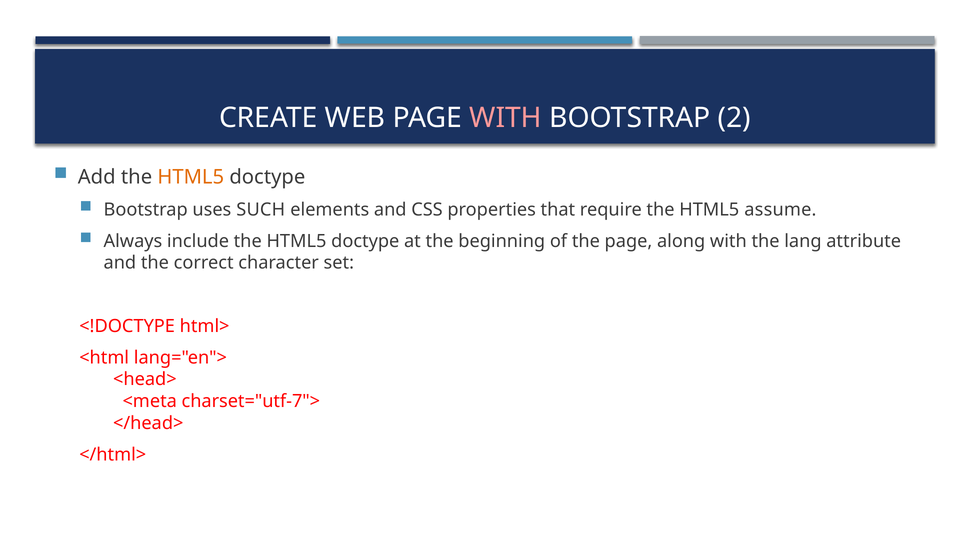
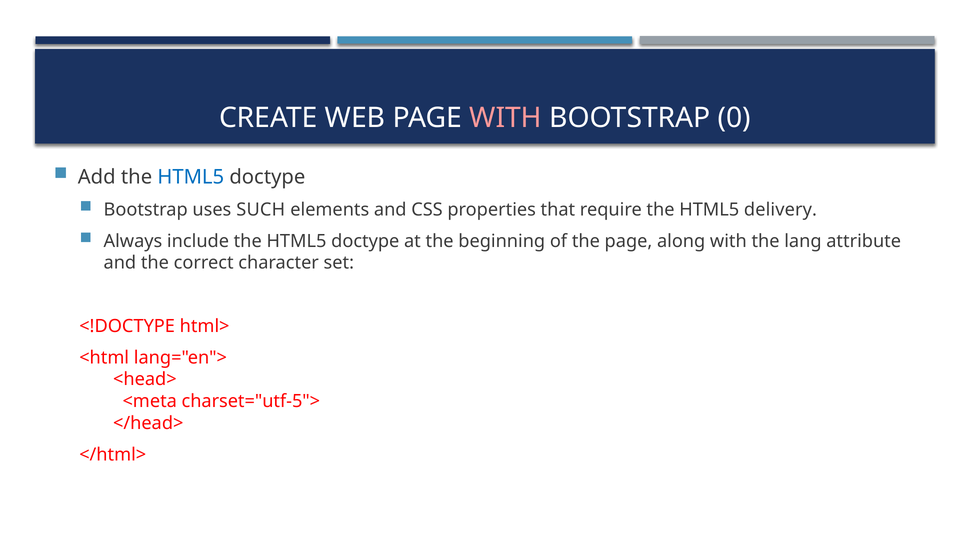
2: 2 -> 0
HTML5 at (191, 177) colour: orange -> blue
assume: assume -> delivery
charset="utf-7">: charset="utf-7"> -> charset="utf-5">
